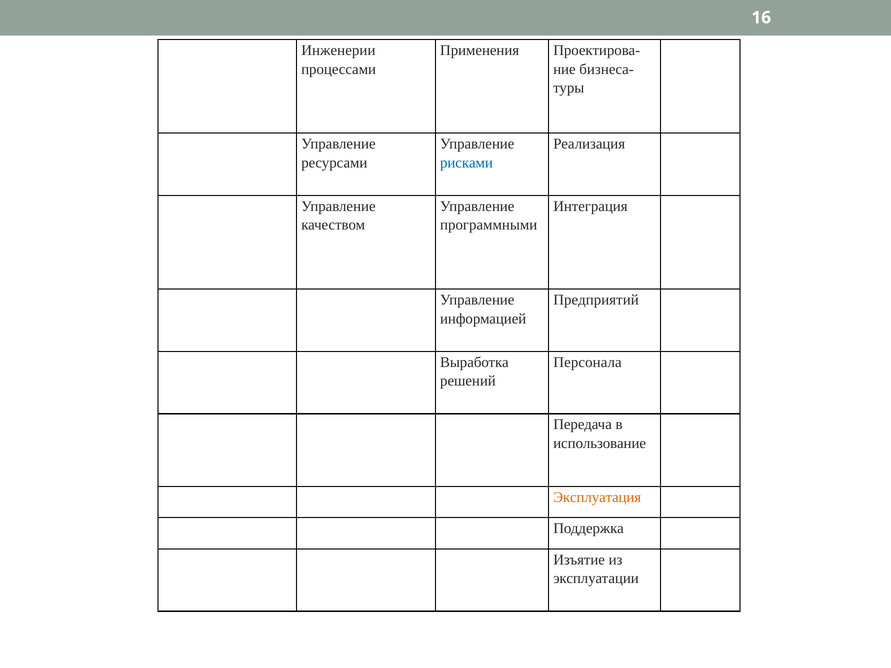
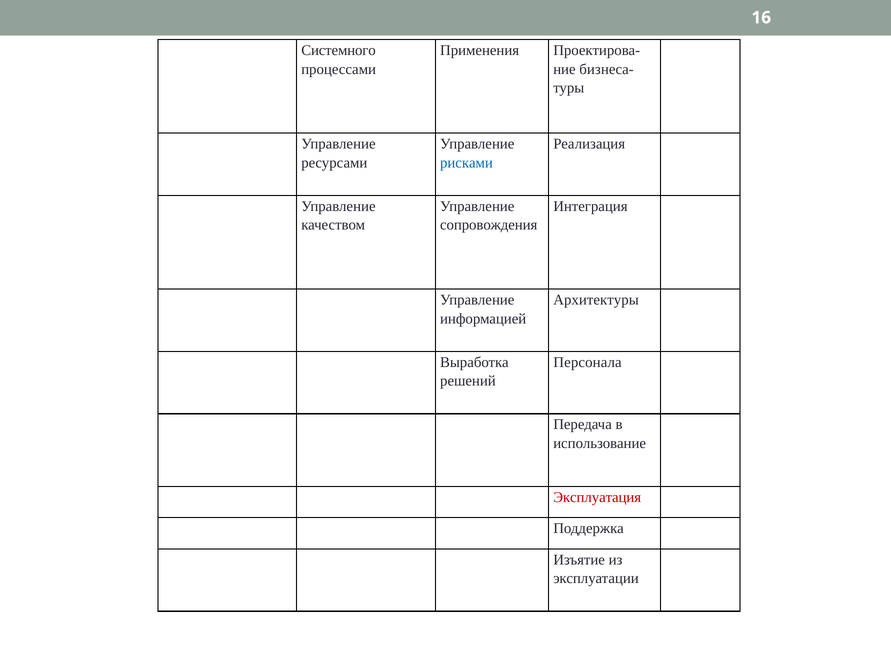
Инженерии: Инженерии -> Системного
программными: программными -> сопровождения
Предприятий: Предприятий -> Архитектуры
Эксплуатация colour: orange -> red
